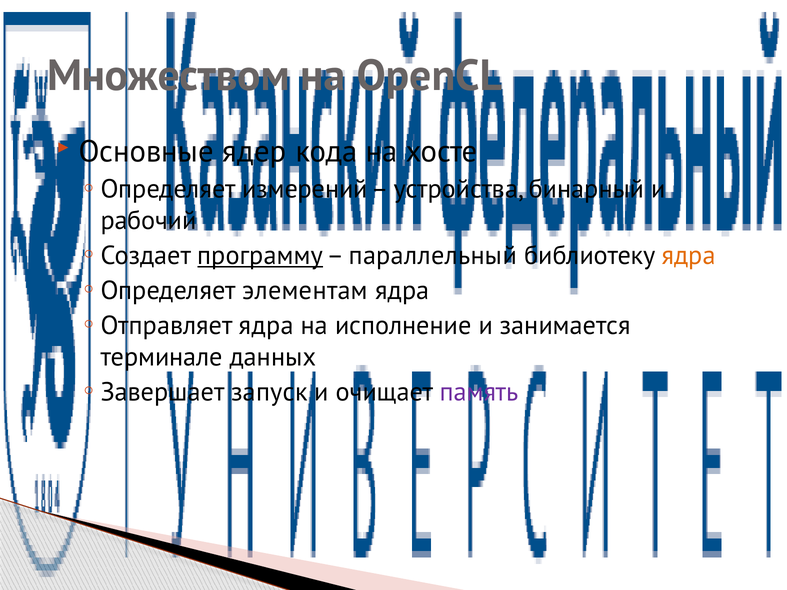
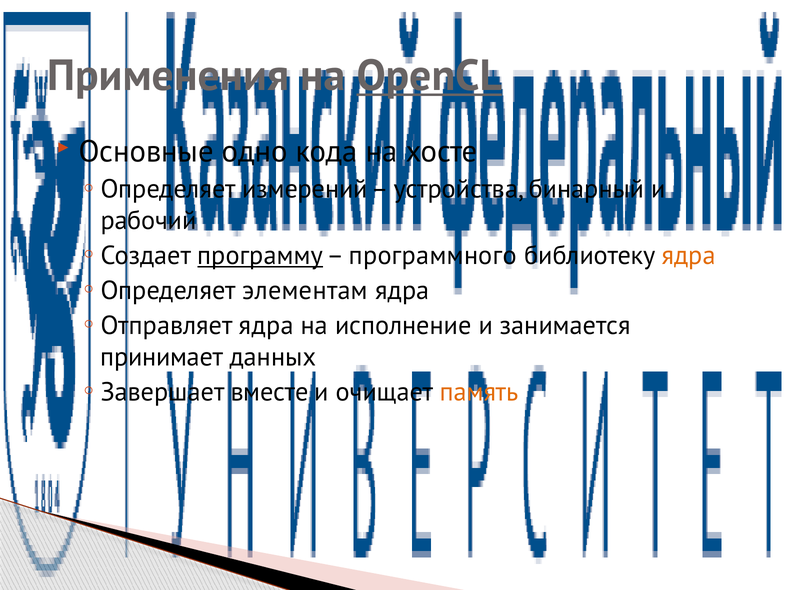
Множеством: Множеством -> Применения
OpenCL underline: none -> present
ядер: ядер -> одно
параллельный: параллельный -> программного
терминале: терминале -> принимает
запуск: запуск -> вместе
память colour: purple -> orange
